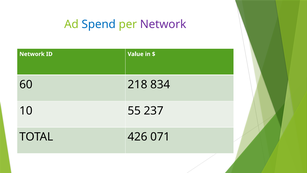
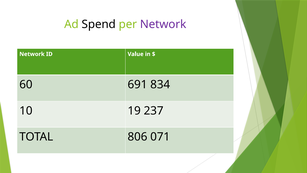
Spend colour: blue -> black
218: 218 -> 691
55: 55 -> 19
426: 426 -> 806
